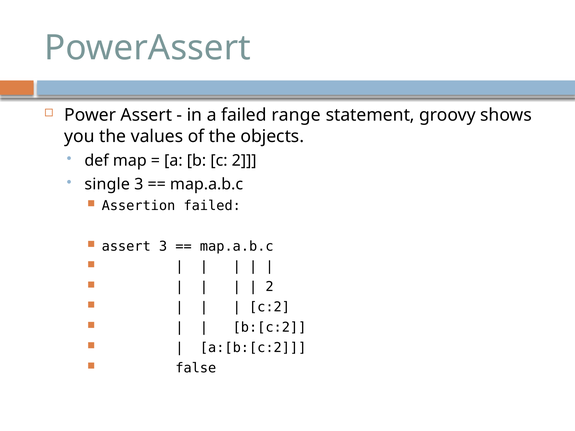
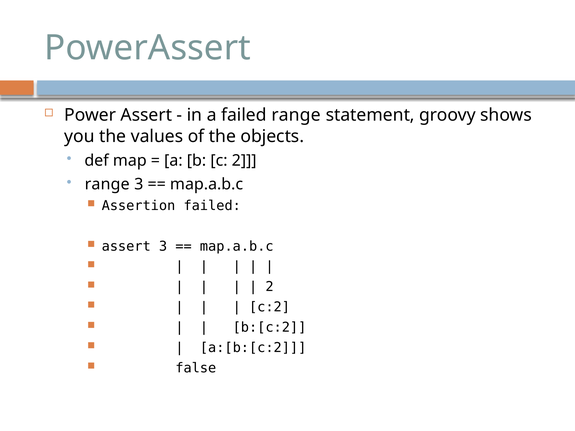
single at (107, 184): single -> range
